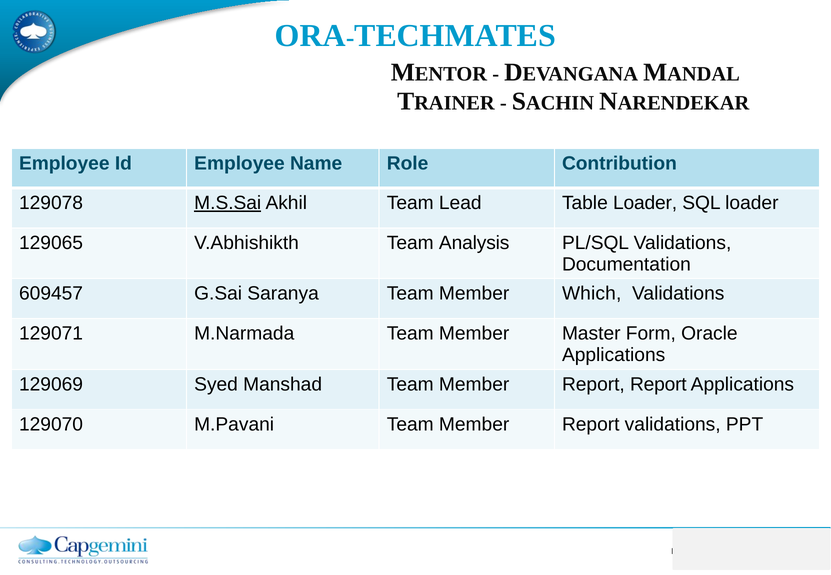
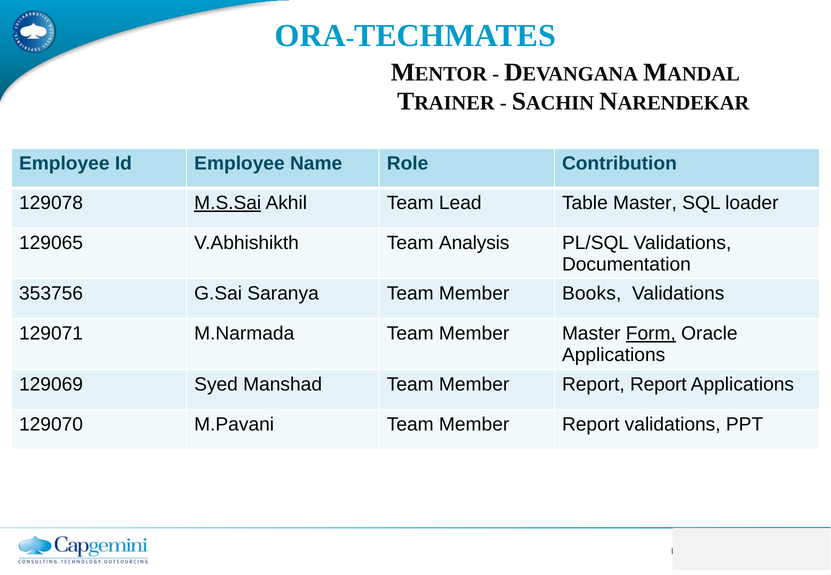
Table Loader: Loader -> Master
609457: 609457 -> 353756
Which: Which -> Books
Form underline: none -> present
